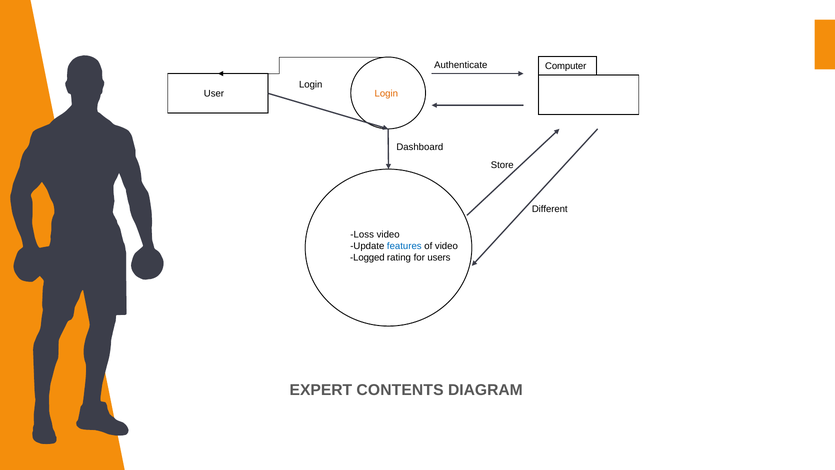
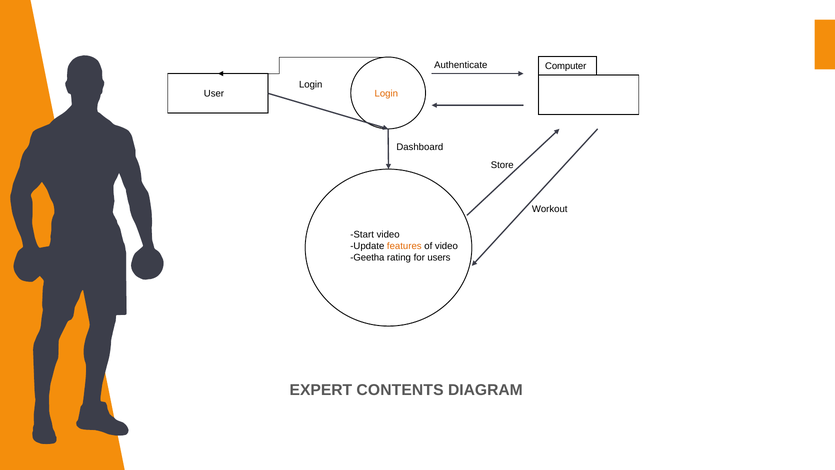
Different: Different -> Workout
Loss: Loss -> Start
features colour: blue -> orange
Logged: Logged -> Geetha
